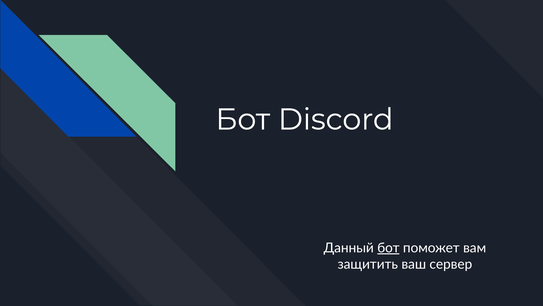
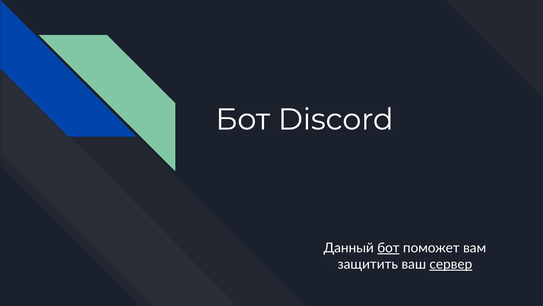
сервер underline: none -> present
